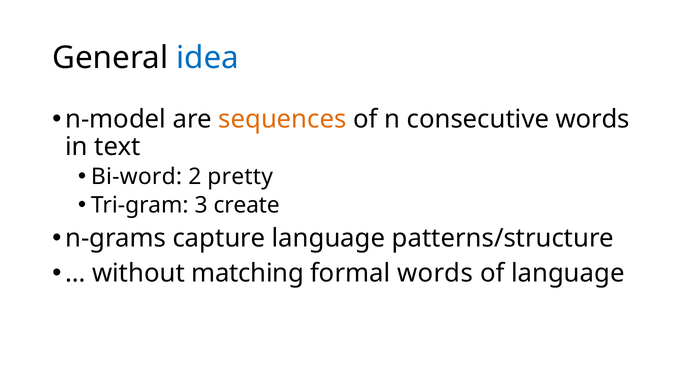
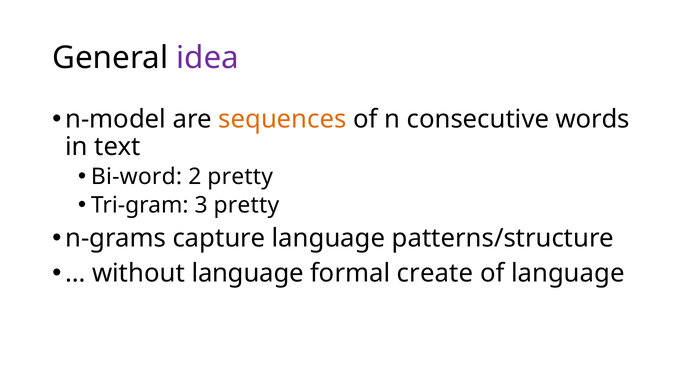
idea colour: blue -> purple
3 create: create -> pretty
without matching: matching -> language
formal words: words -> create
